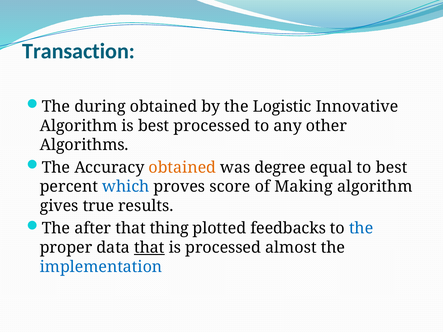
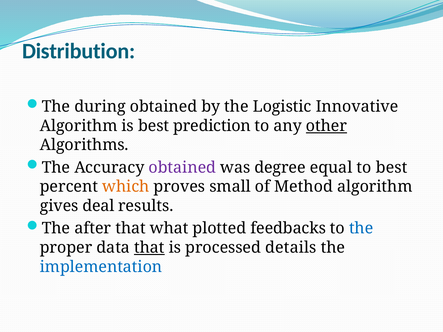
Transaction: Transaction -> Distribution
best processed: processed -> prediction
other underline: none -> present
obtained at (182, 168) colour: orange -> purple
which colour: blue -> orange
score: score -> small
Making: Making -> Method
true: true -> deal
thing: thing -> what
almost: almost -> details
